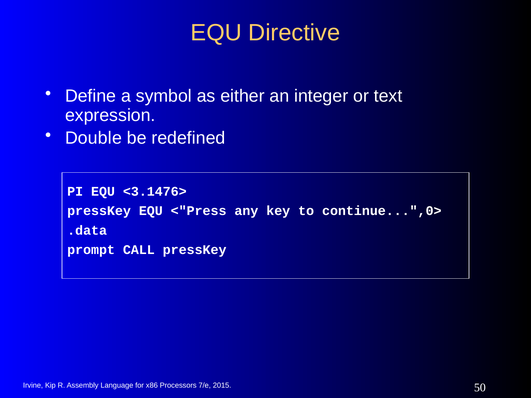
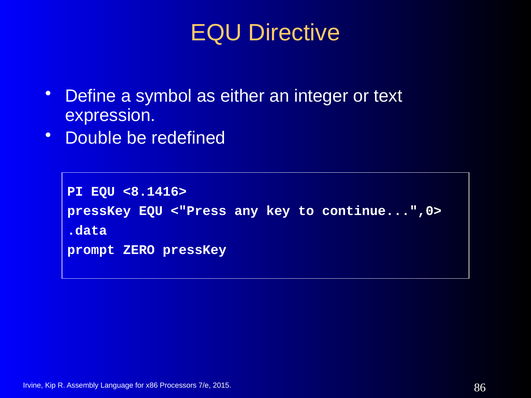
<3.1476>: <3.1476> -> <8.1416>
CALL: CALL -> ZERO
50: 50 -> 86
